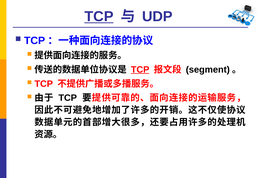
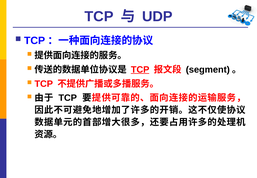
TCP at (99, 17) underline: present -> none
